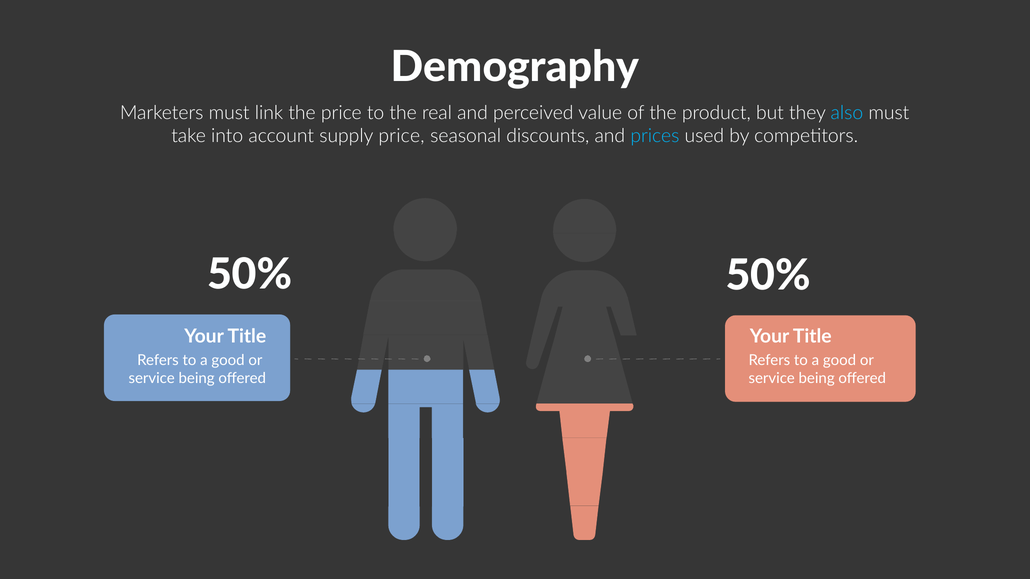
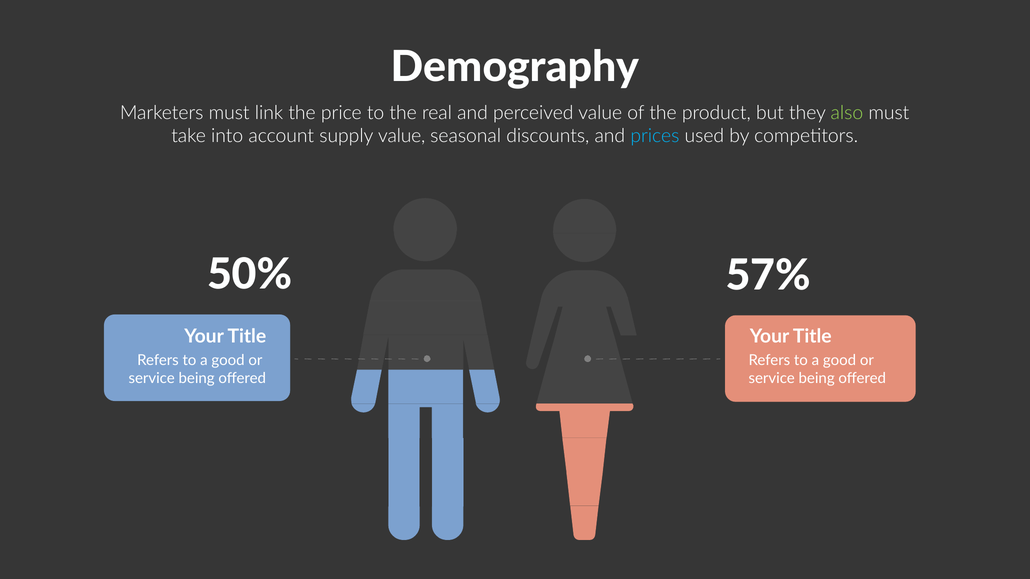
also colour: light blue -> light green
supply price: price -> value
50% at (768, 276): 50% -> 57%
